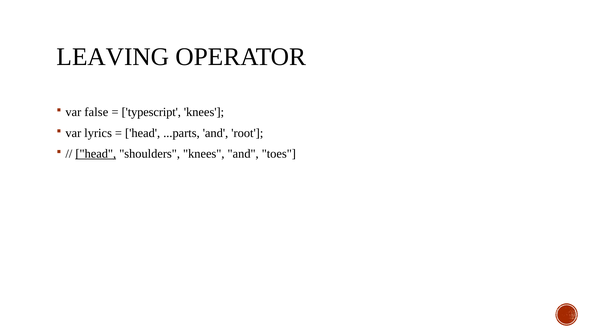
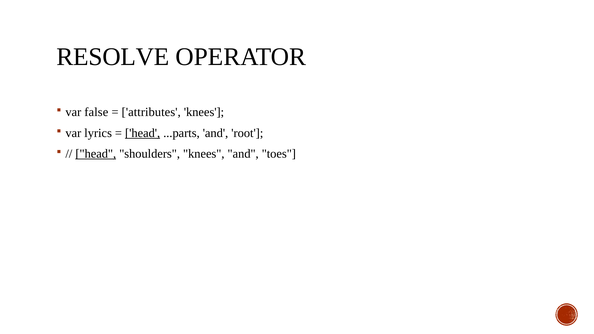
LEAVING: LEAVING -> RESOLVE
typescript: typescript -> attributes
head at (143, 133) underline: none -> present
